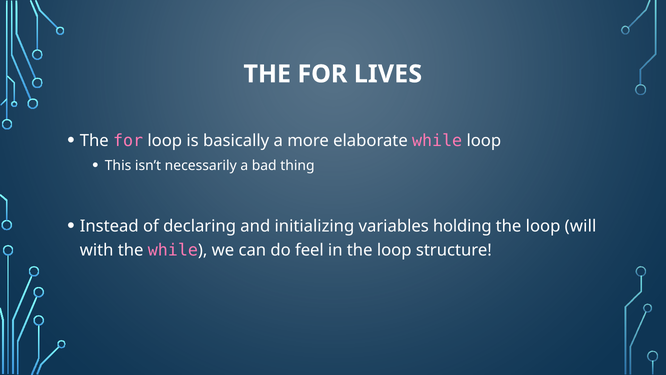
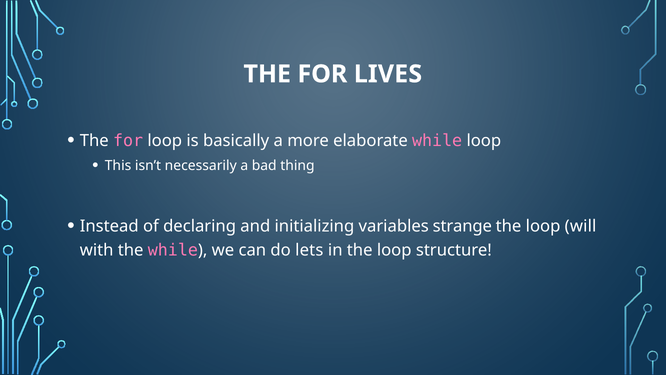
holding: holding -> strange
feel: feel -> lets
